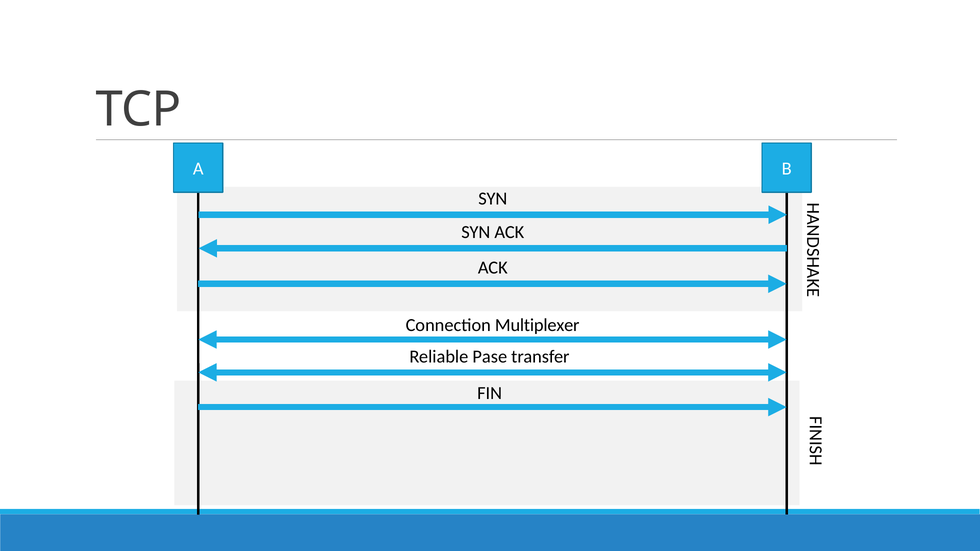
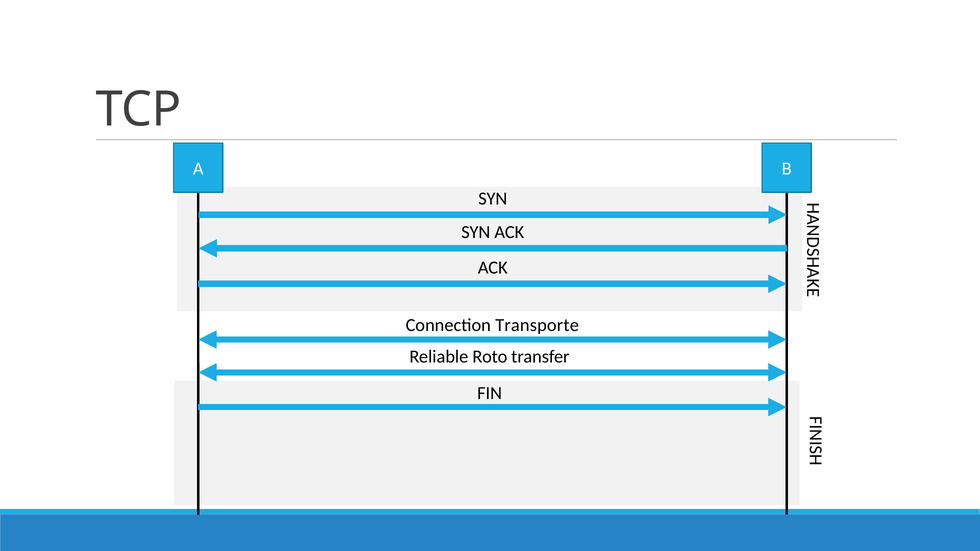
Multiplexer: Multiplexer -> Transporte
Pase: Pase -> Roto
